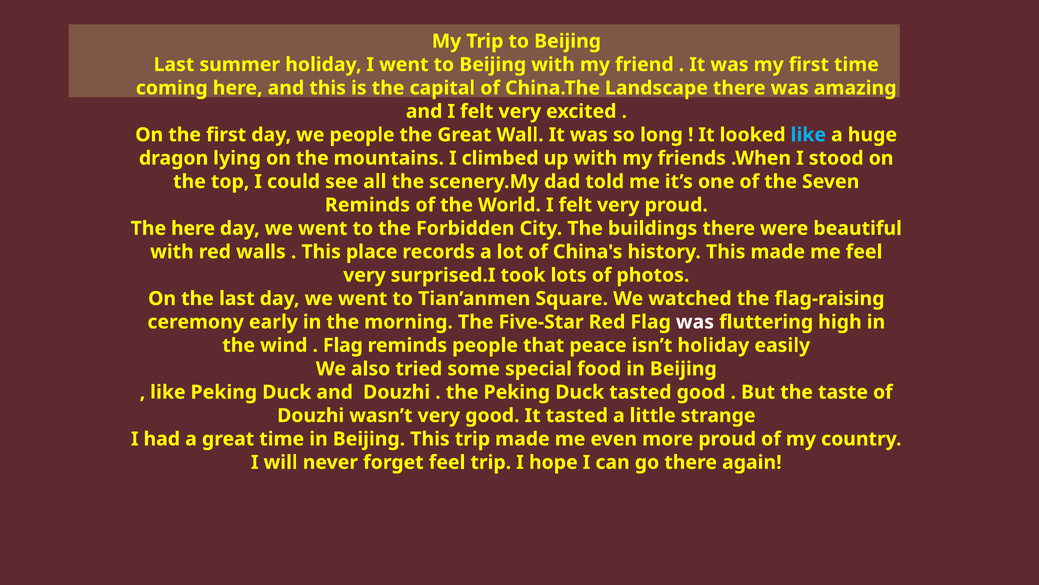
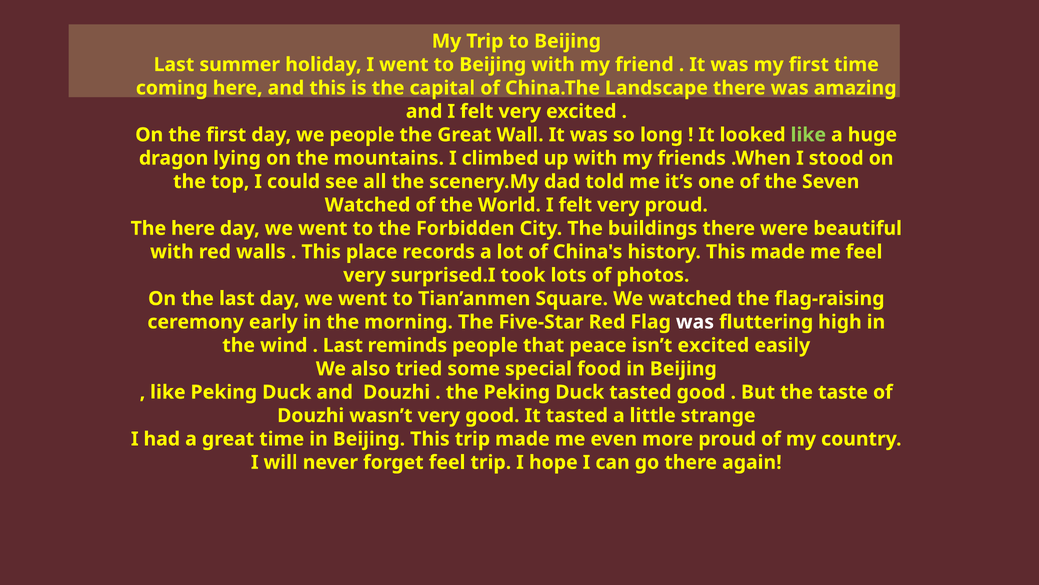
like at (808, 135) colour: light blue -> light green
Reminds at (367, 205): Reminds -> Watched
Flag at (343, 345): Flag -> Last
isn’t holiday: holiday -> excited
